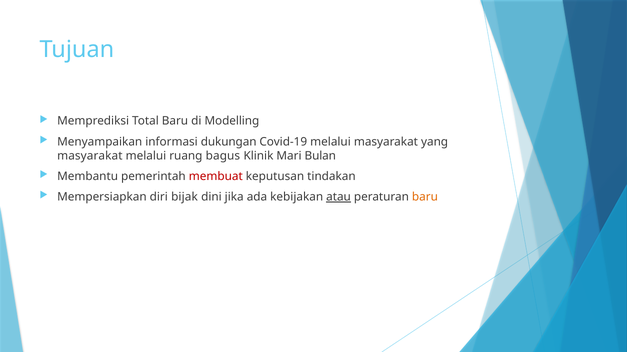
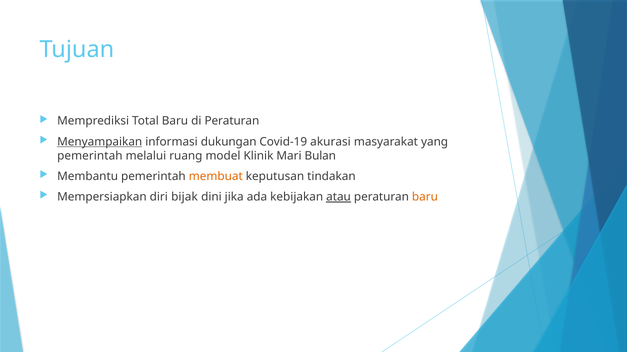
di Modelling: Modelling -> Peraturan
Menyampaikan underline: none -> present
Covid-19 melalui: melalui -> akurasi
masyarakat at (90, 156): masyarakat -> pemerintah
bagus: bagus -> model
membuat colour: red -> orange
